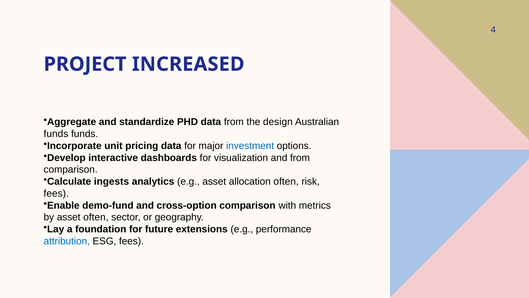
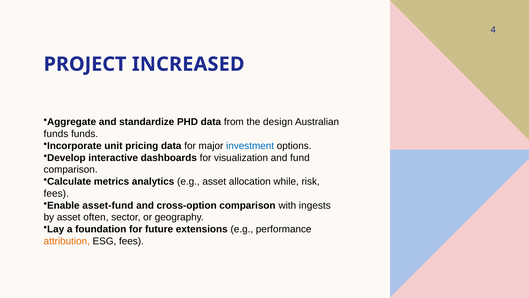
and from: from -> fund
ingests: ingests -> metrics
allocation often: often -> while
demo-fund: demo-fund -> asset-fund
metrics: metrics -> ingests
attribution colour: blue -> orange
